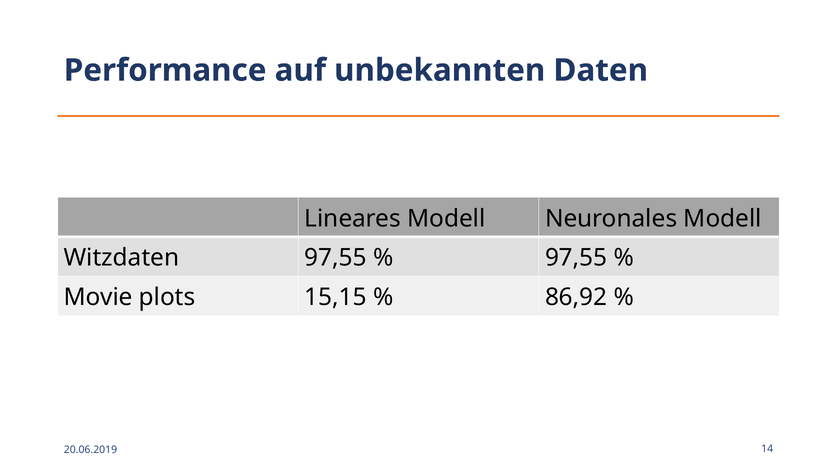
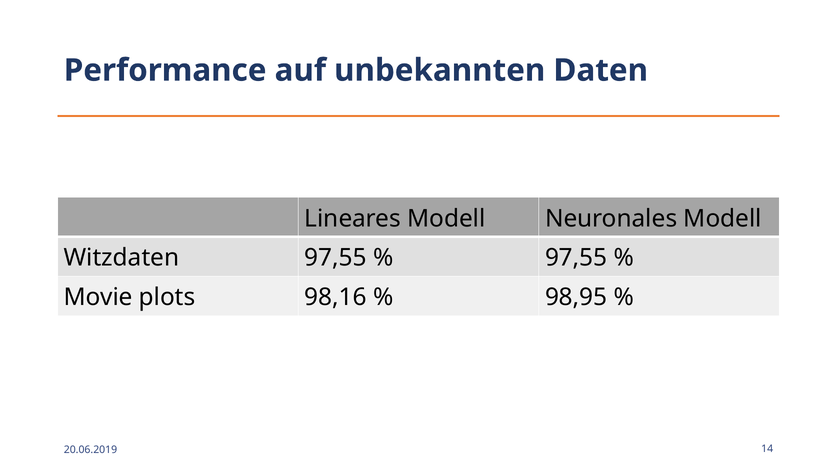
15,15: 15,15 -> 98,16
86,92: 86,92 -> 98,95
